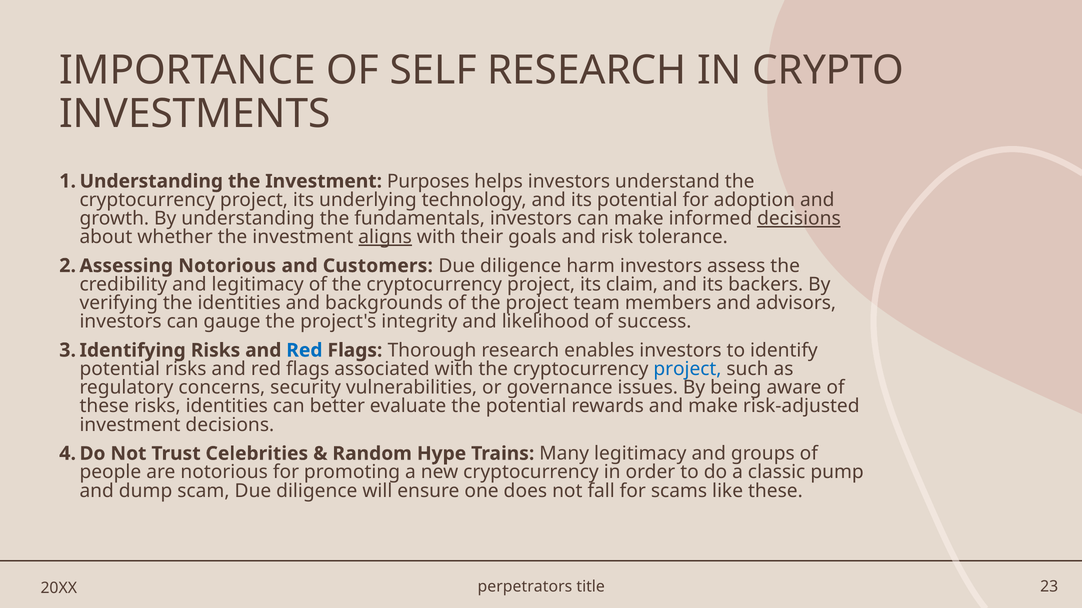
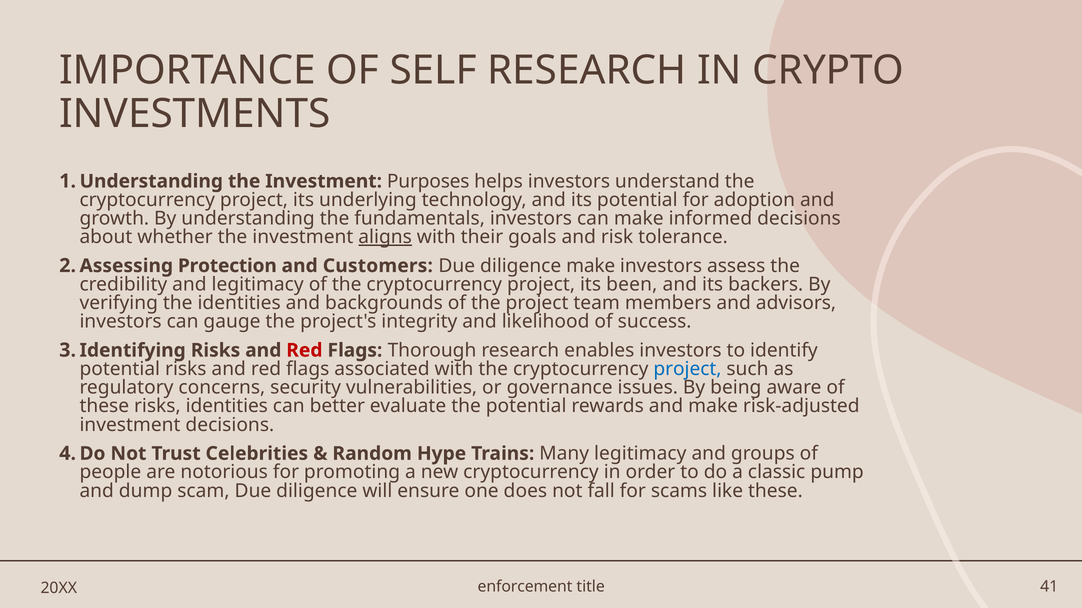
decisions at (799, 219) underline: present -> none
Notorious at (227, 266): Notorious -> Protection
diligence harm: harm -> make
claim: claim -> been
Red at (304, 351) colour: blue -> red
perpetrators: perpetrators -> enforcement
23: 23 -> 41
